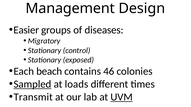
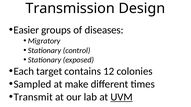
Management: Management -> Transmission
beach: beach -> target
46: 46 -> 12
Sampled underline: present -> none
loads: loads -> make
